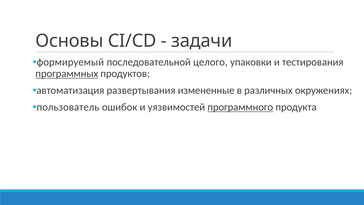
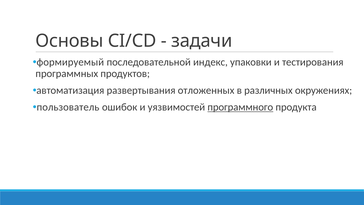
целого: целого -> индекс
программных underline: present -> none
измененные: измененные -> отложенных
